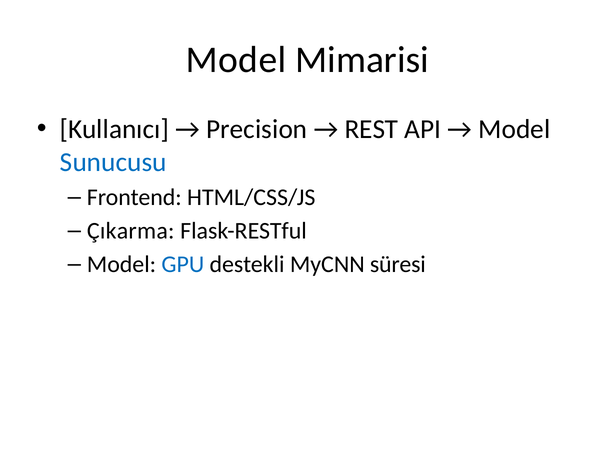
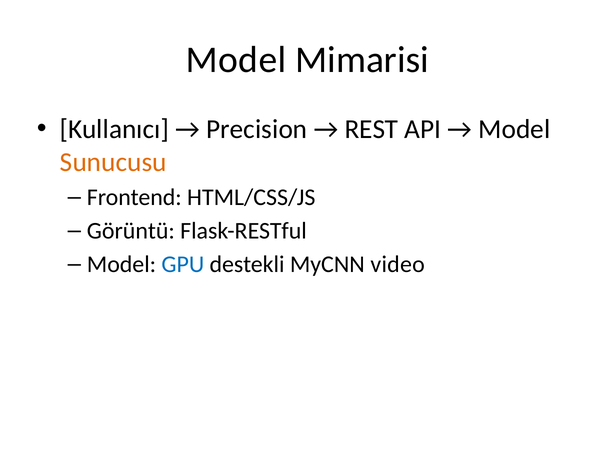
Sunucusu colour: blue -> orange
Çıkarma: Çıkarma -> Görüntü
süresi: süresi -> video
